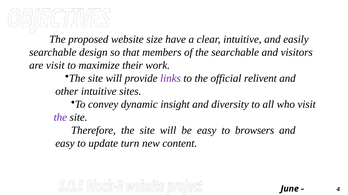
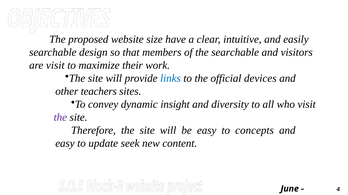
links colour: purple -> blue
relivent: relivent -> devices
other intuitive: intuitive -> teachers
browsers: browsers -> concepts
turn: turn -> seek
